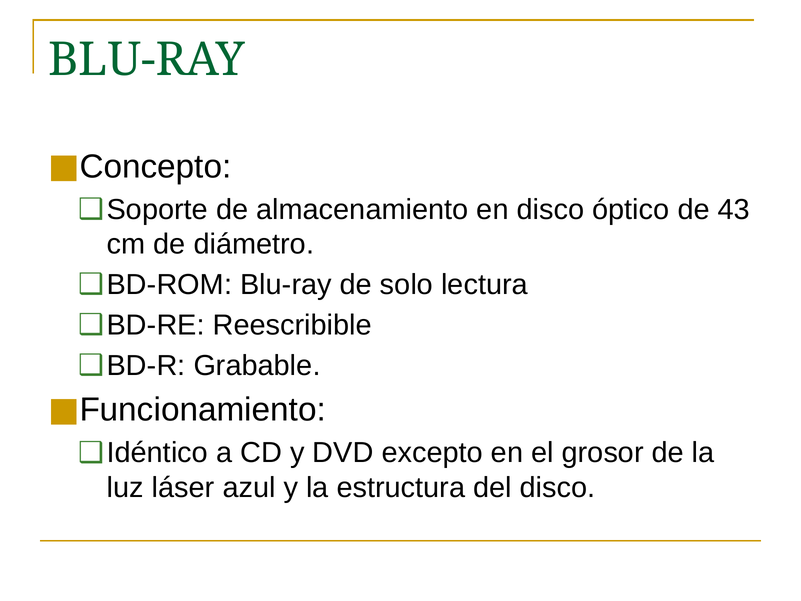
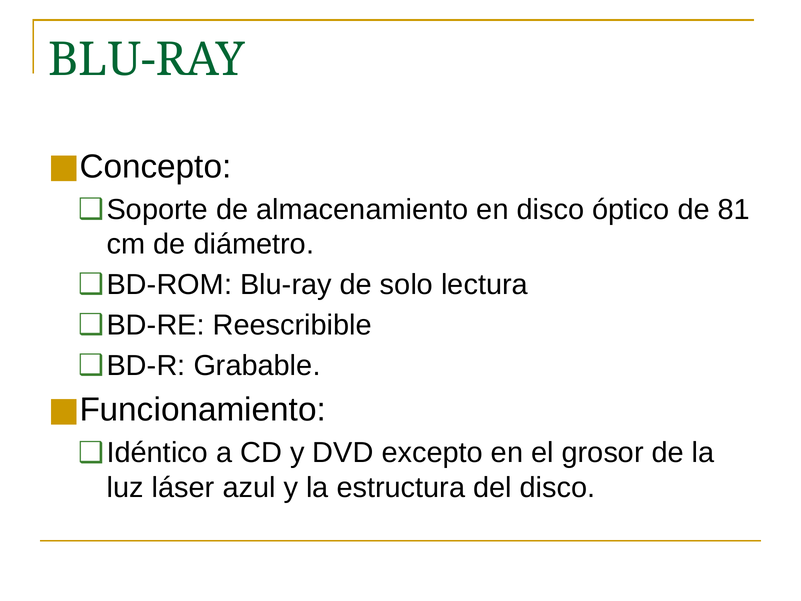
43: 43 -> 81
